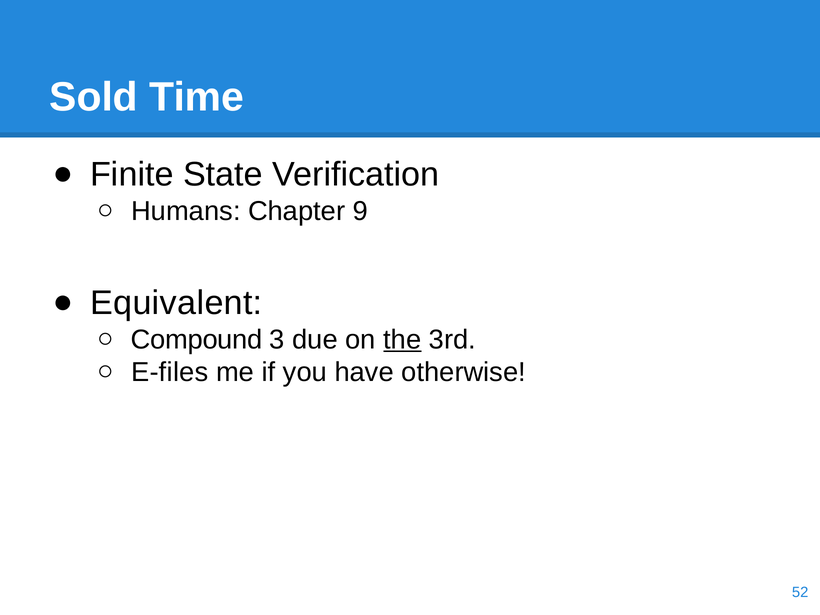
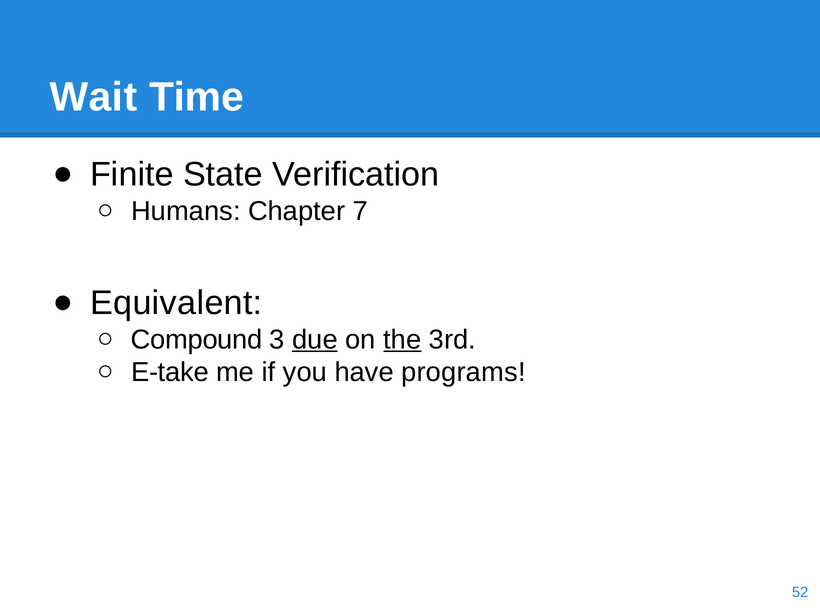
Sold: Sold -> Wait
9: 9 -> 7
due underline: none -> present
E-files: E-files -> E-take
otherwise: otherwise -> programs
